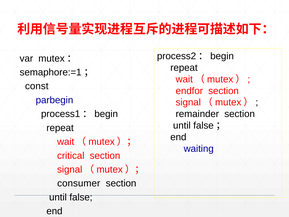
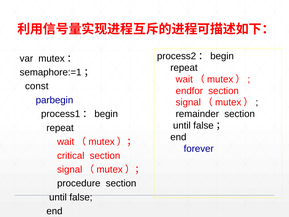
waiting: waiting -> forever
consumer: consumer -> procedure
